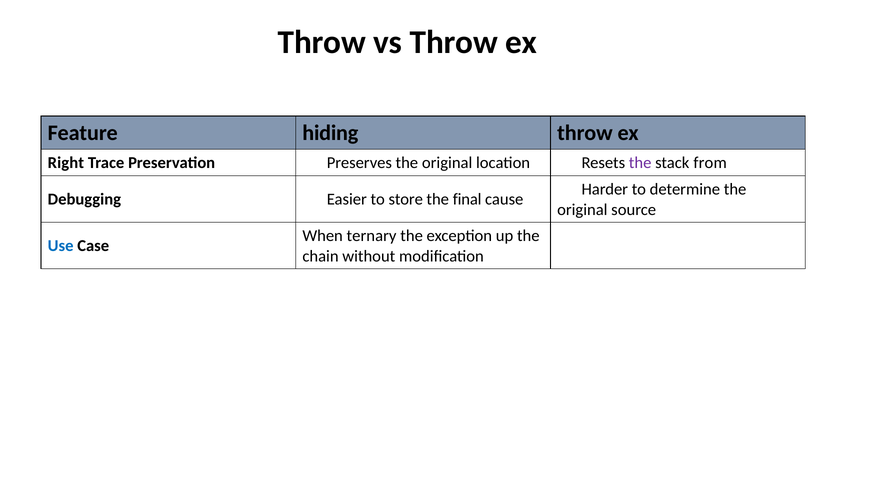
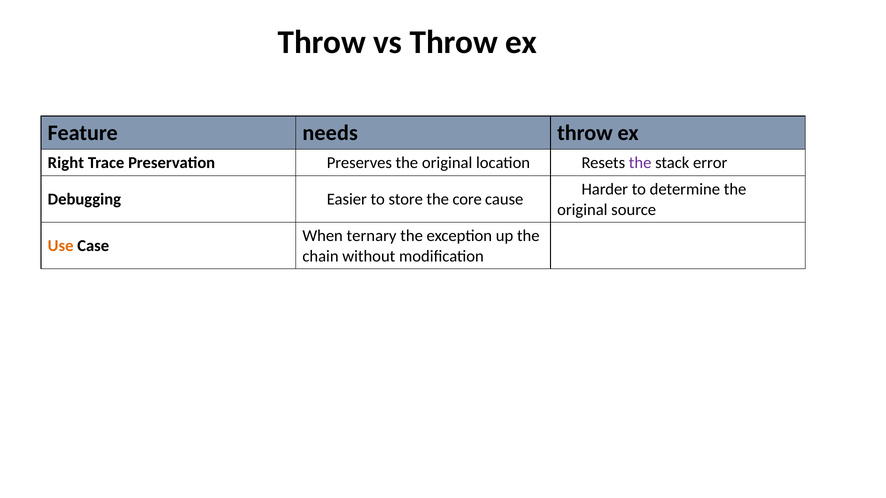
hiding: hiding -> needs
from: from -> error
final: final -> core
Use colour: blue -> orange
